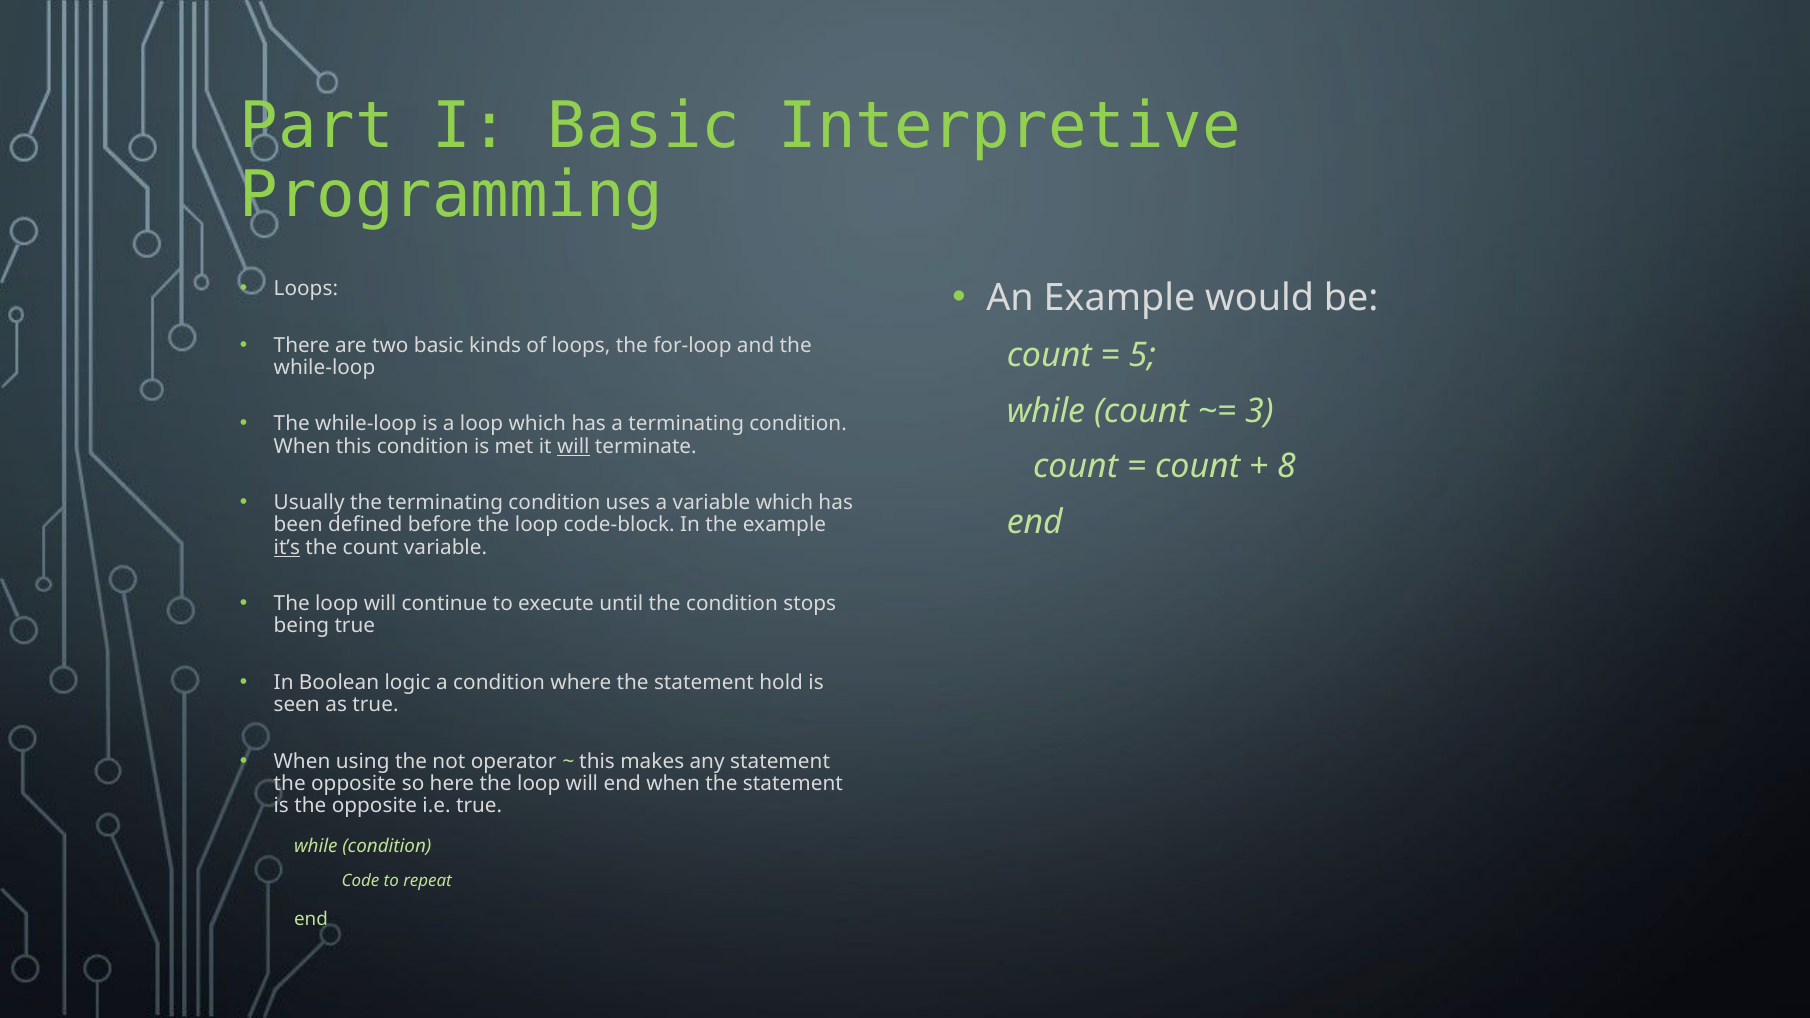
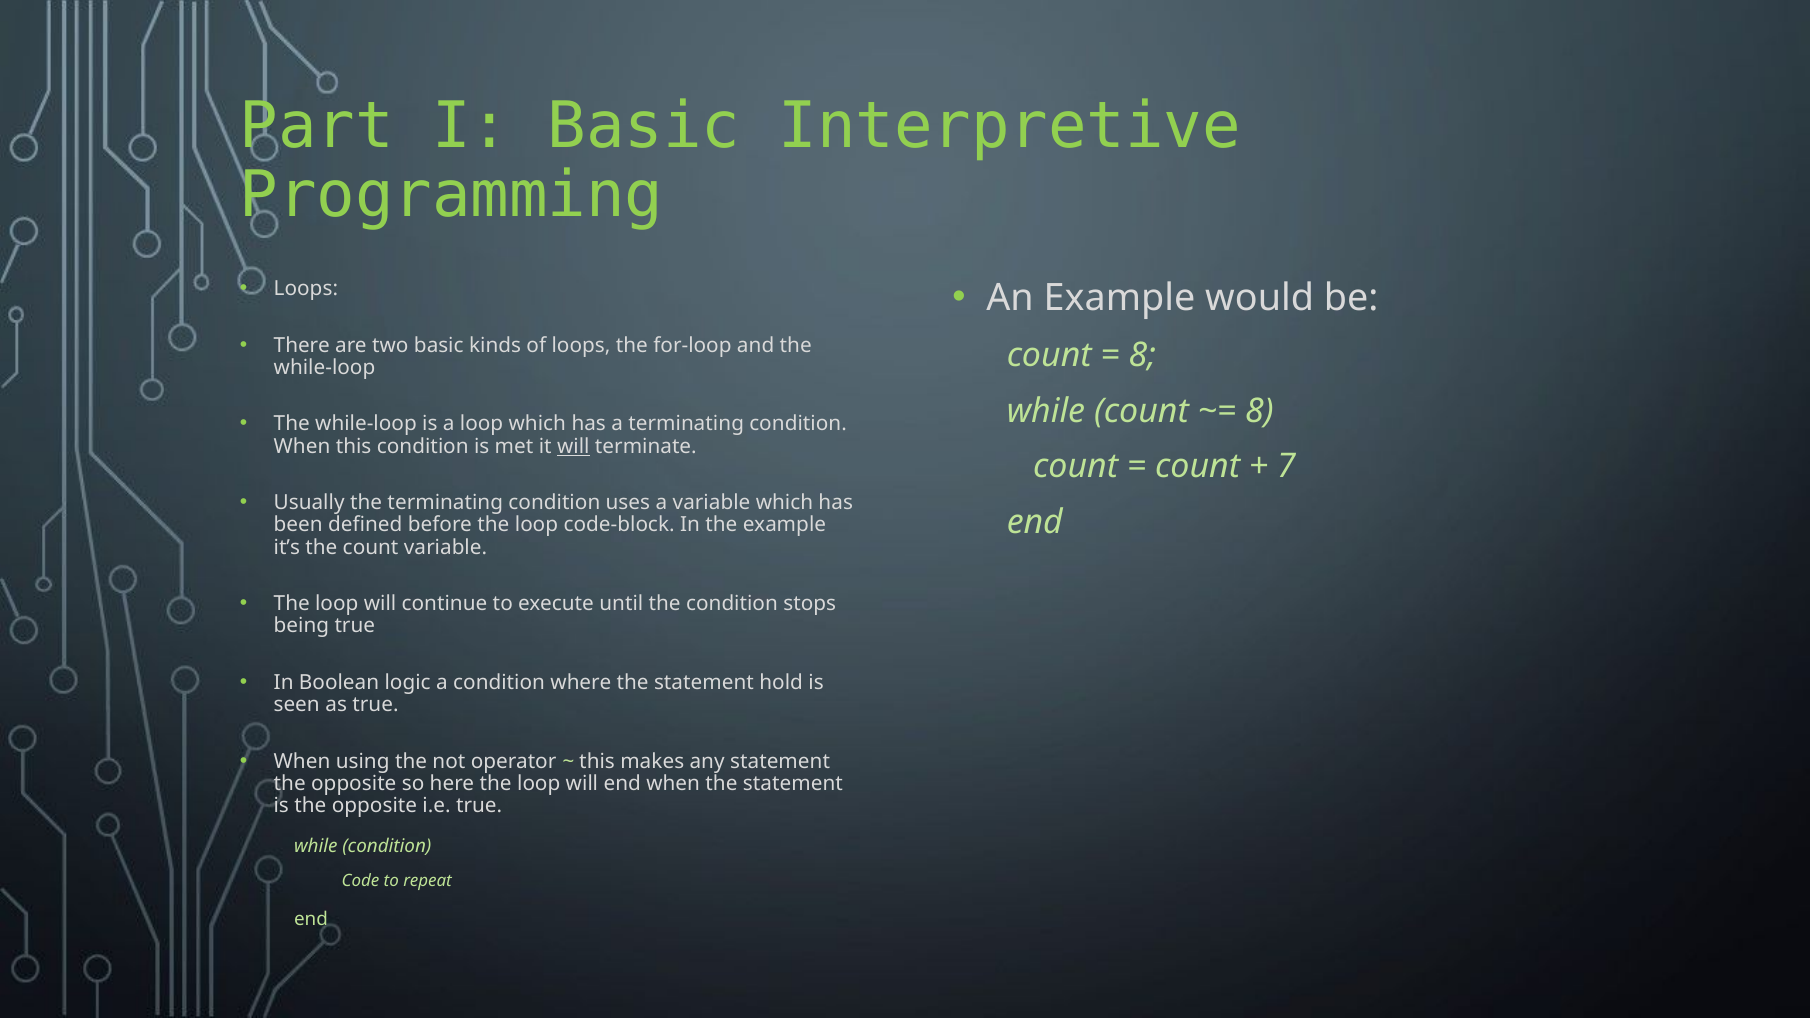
5 at (1142, 356): 5 -> 8
3 at (1260, 411): 3 -> 8
8: 8 -> 7
it’s underline: present -> none
